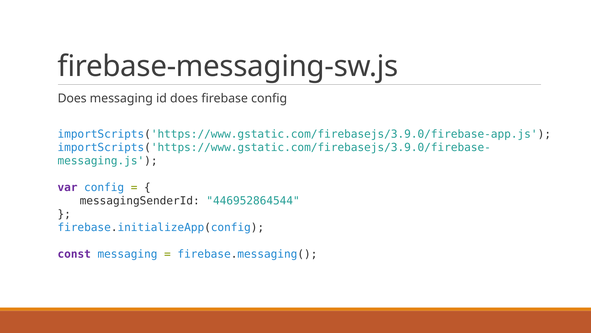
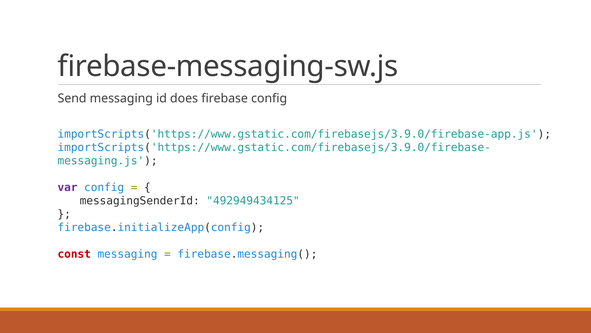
Does at (72, 98): Does -> Send
446952864544: 446952864544 -> 492949434125
const colour: purple -> red
